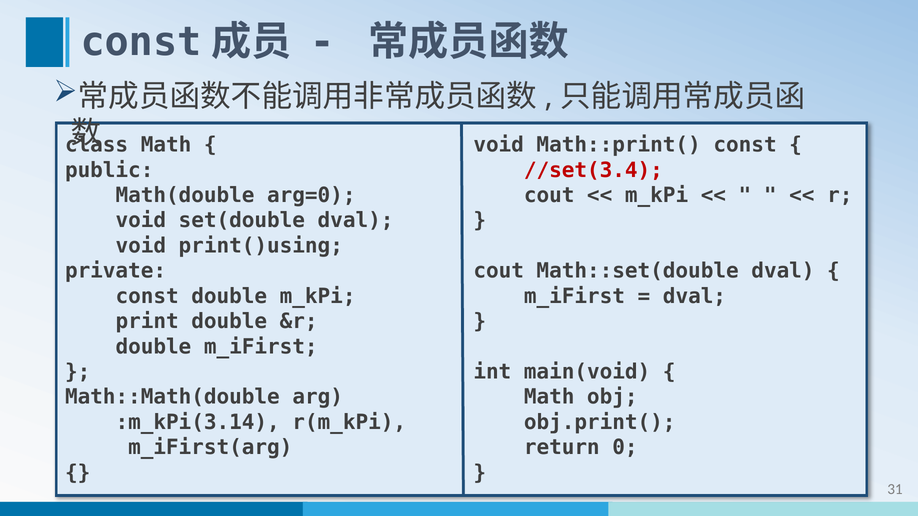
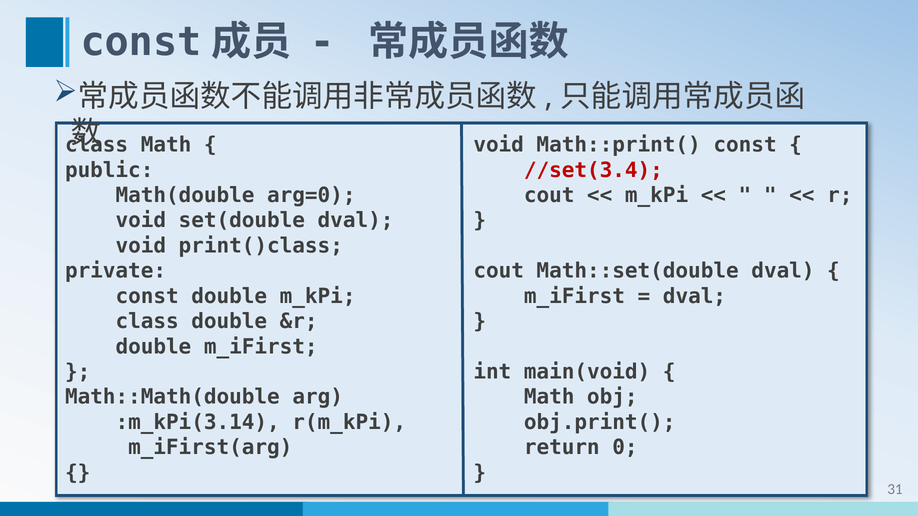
print()using: print()using -> print()class
print at (147, 322): print -> class
